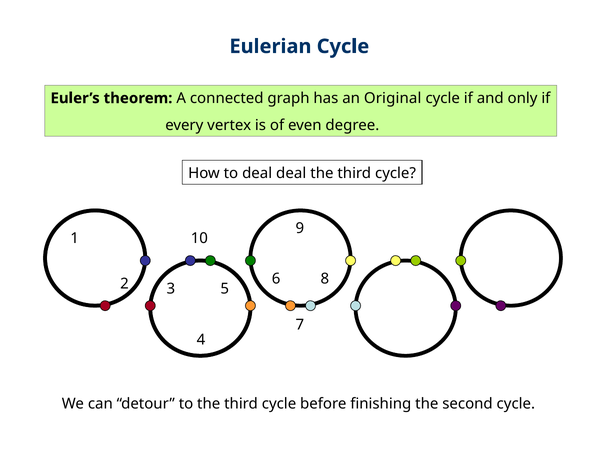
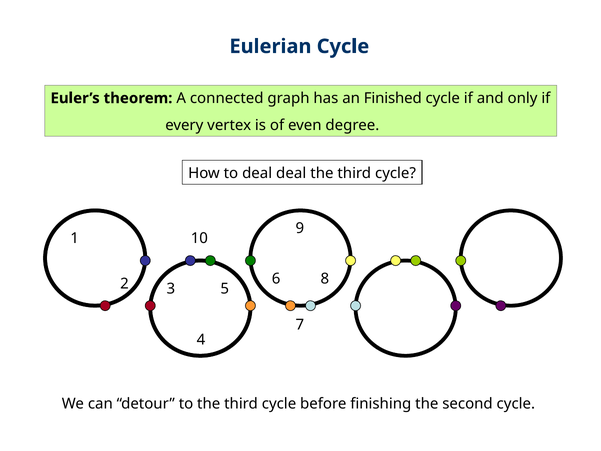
Original: Original -> Finished
